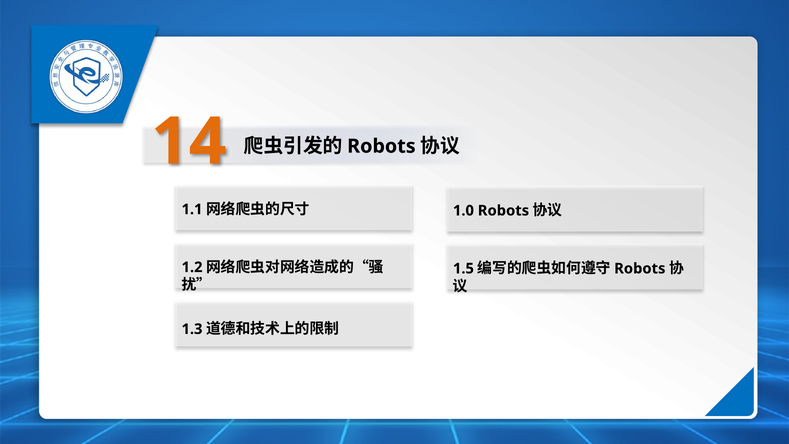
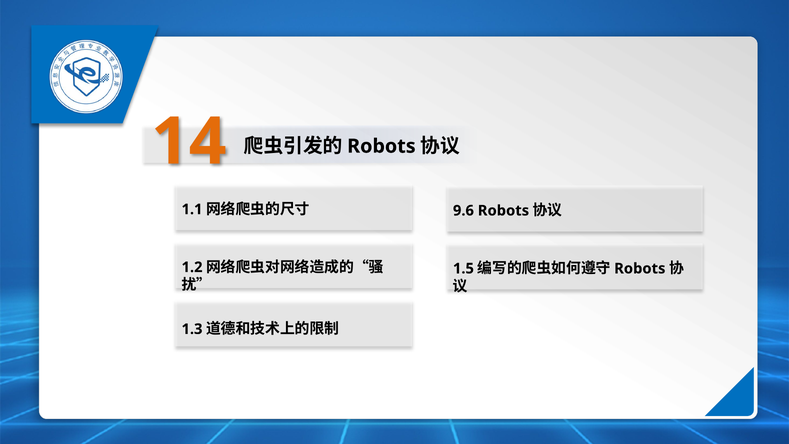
1.0: 1.0 -> 9.6
